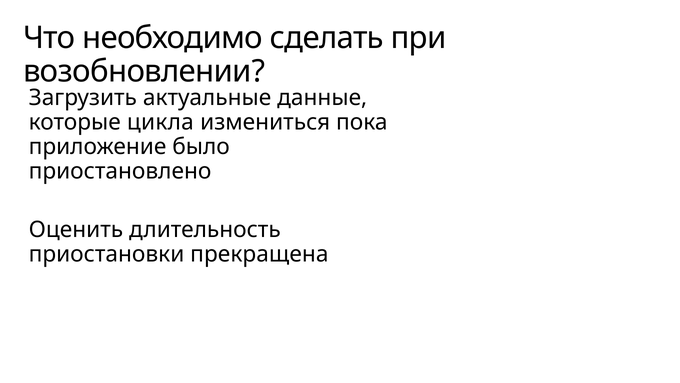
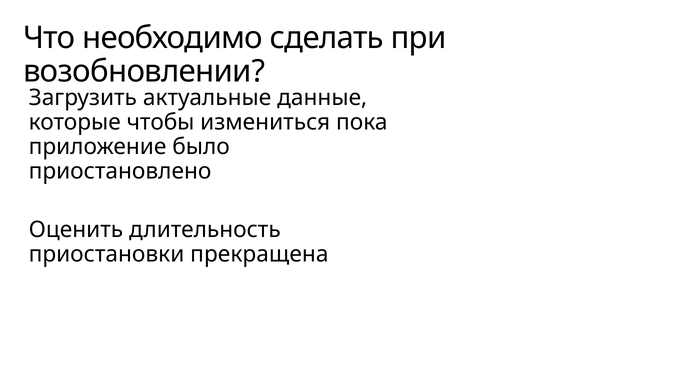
цикла: цикла -> чтобы
